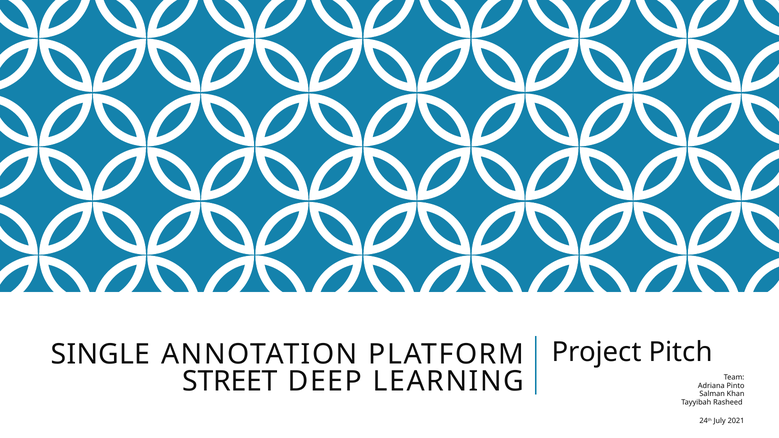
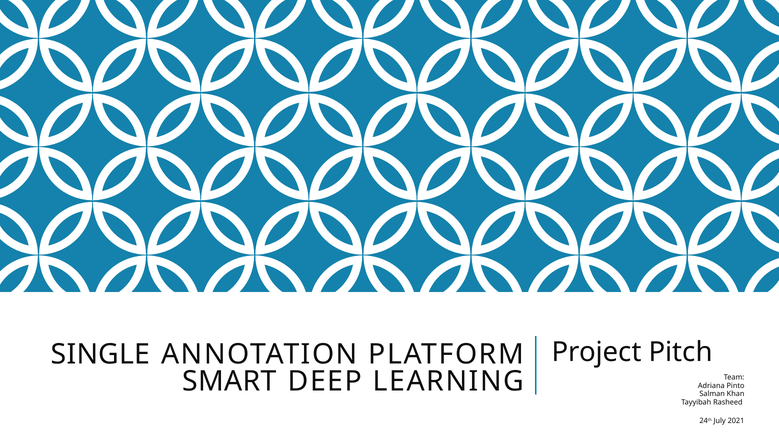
STREET: STREET -> SMART
